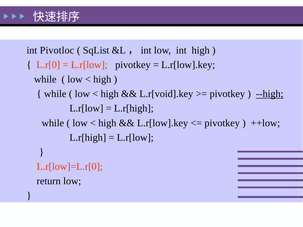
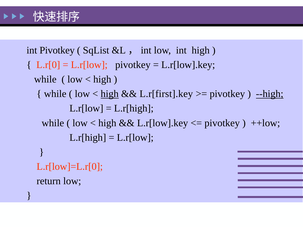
int Pivotloc: Pivotloc -> Pivotkey
high at (110, 94) underline: none -> present
L.r[void].key: L.r[void].key -> L.r[first].key
